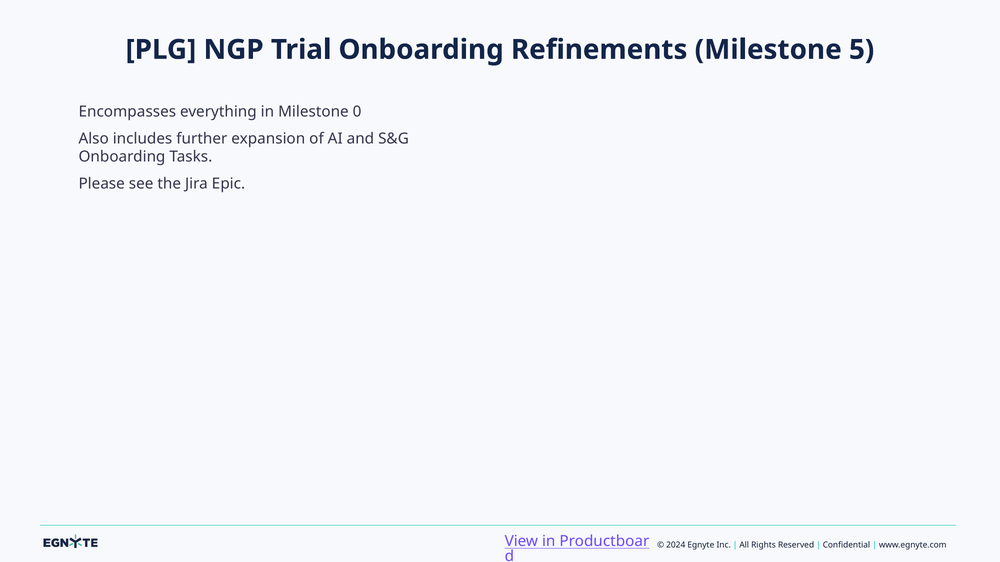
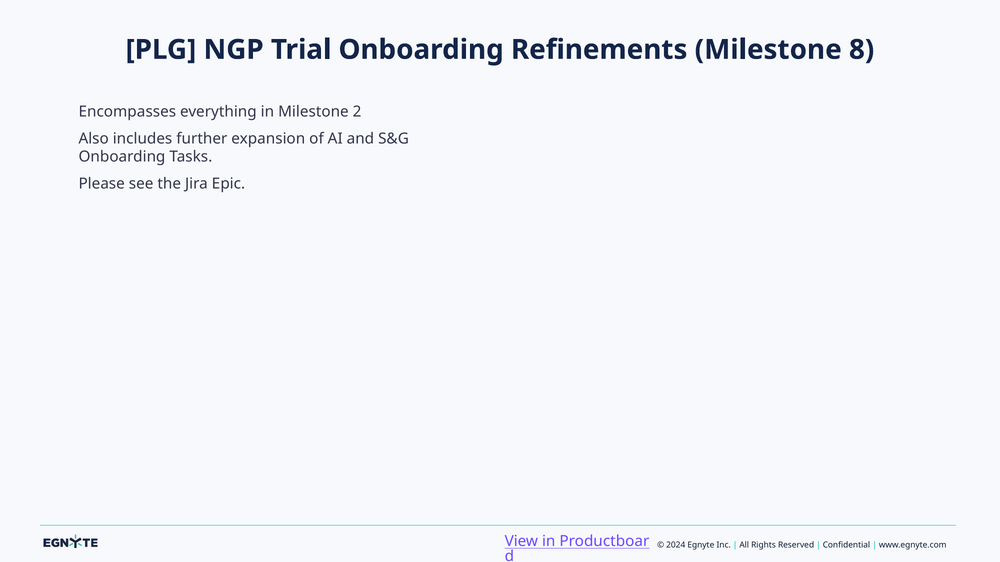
5: 5 -> 8
0: 0 -> 2
